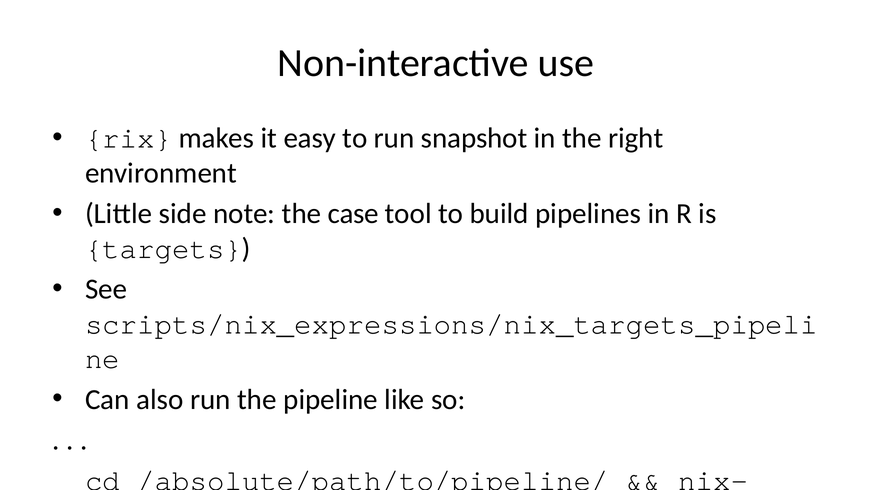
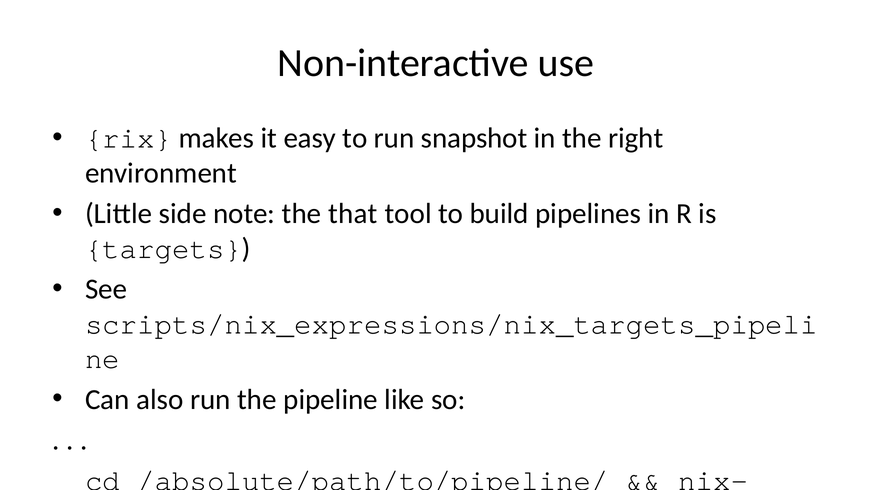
case: case -> that
